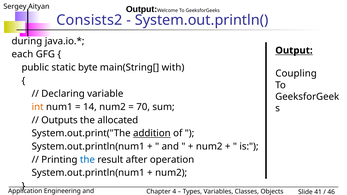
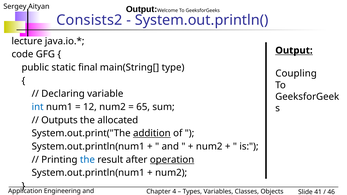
during: during -> lecture
each: each -> code
byte: byte -> final
with: with -> type
int colour: orange -> blue
14: 14 -> 12
70: 70 -> 65
operation underline: none -> present
